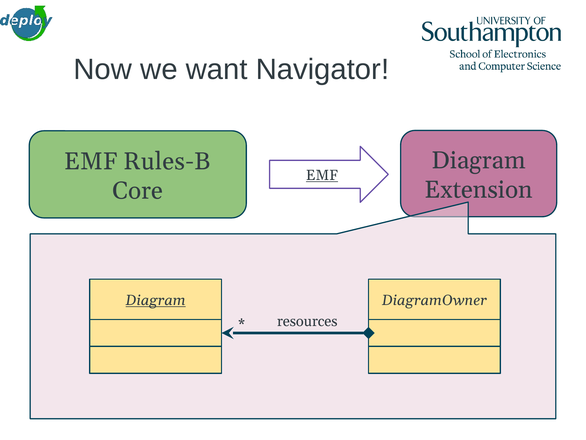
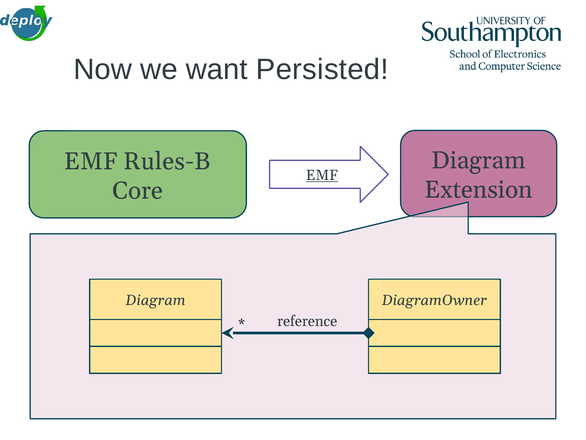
Navigator: Navigator -> Persisted
Diagram at (156, 300) underline: present -> none
resources: resources -> reference
